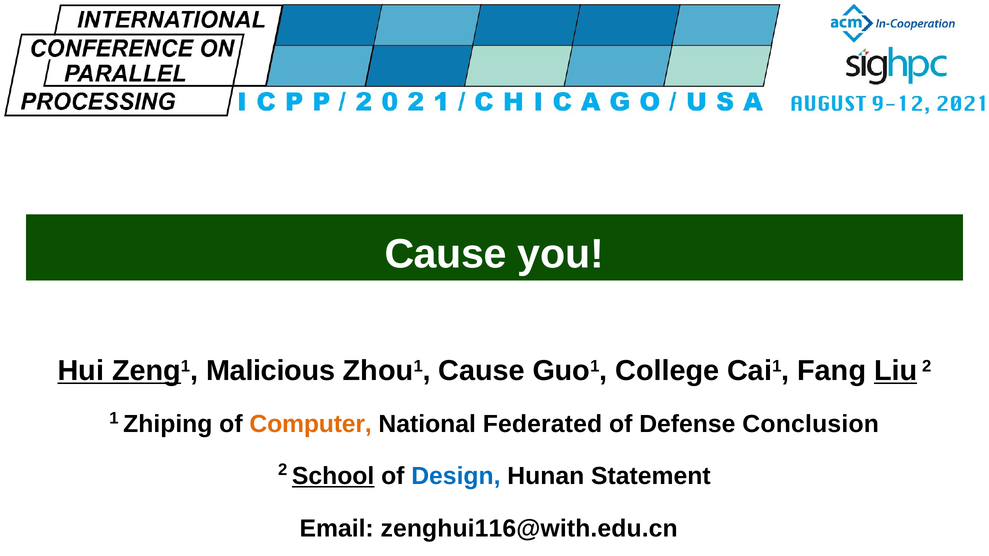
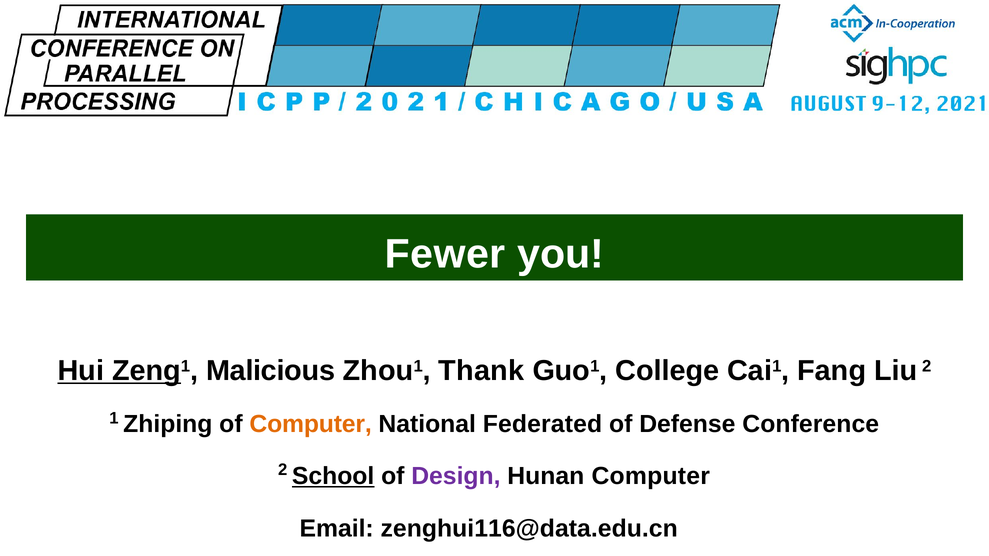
Cause at (446, 254): Cause -> Fewer
Zhou1 Cause: Cause -> Thank
Liu underline: present -> none
Conclusion: Conclusion -> Conference
Design colour: blue -> purple
Hunan Statement: Statement -> Computer
zenghui116@with.edu.cn: zenghui116@with.edu.cn -> zenghui116@data.edu.cn
